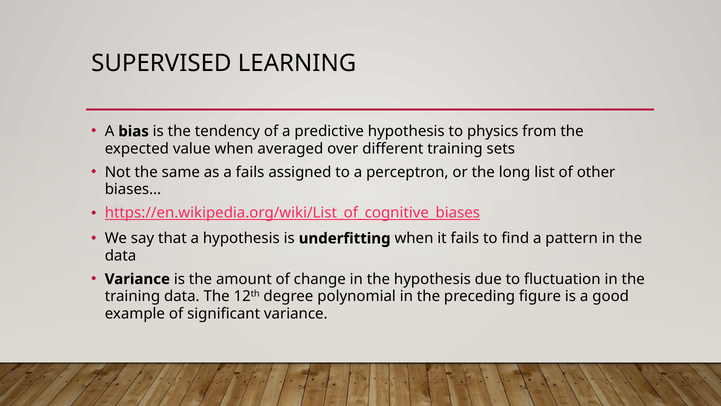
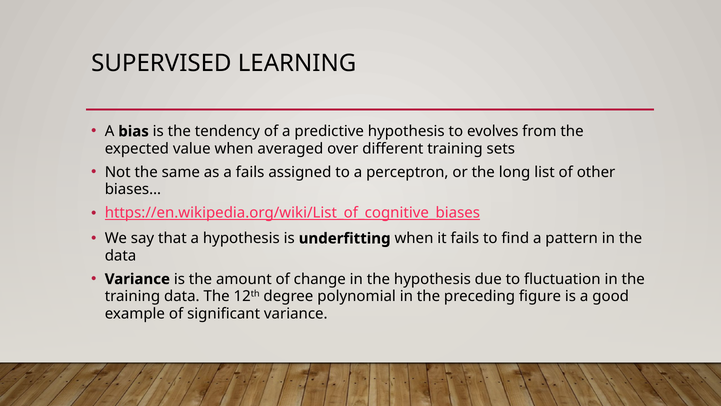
physics: physics -> evolves
